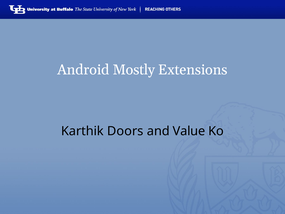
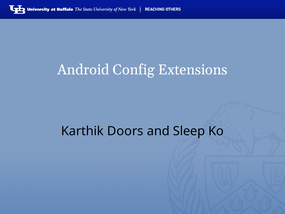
Mostly: Mostly -> Config
Value: Value -> Sleep
